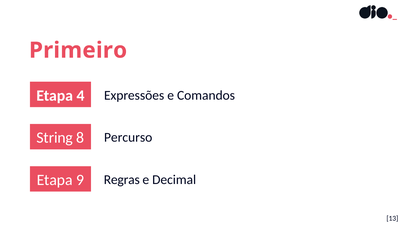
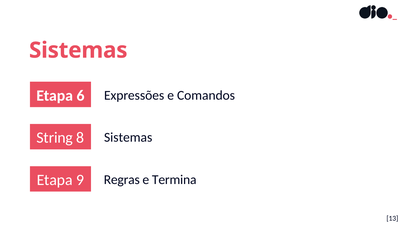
Primeiro at (78, 50): Primeiro -> Sistemas
4: 4 -> 6
8 Percurso: Percurso -> Sistemas
Decimal: Decimal -> Termina
